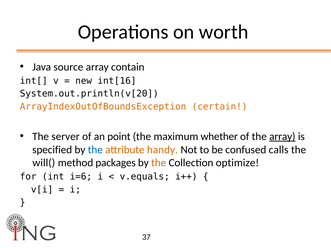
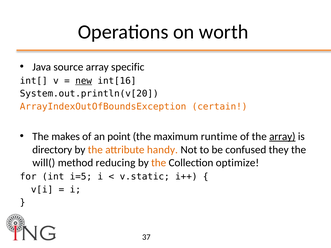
contain: contain -> specific
new underline: none -> present
server: server -> makes
whether: whether -> runtime
specified: specified -> directory
the at (95, 150) colour: blue -> orange
calls: calls -> they
packages: packages -> reducing
i=6: i=6 -> i=5
v.equals: v.equals -> v.static
